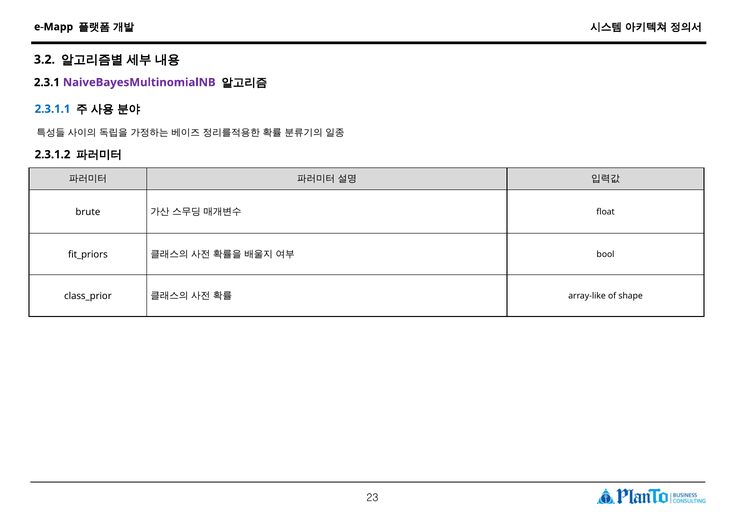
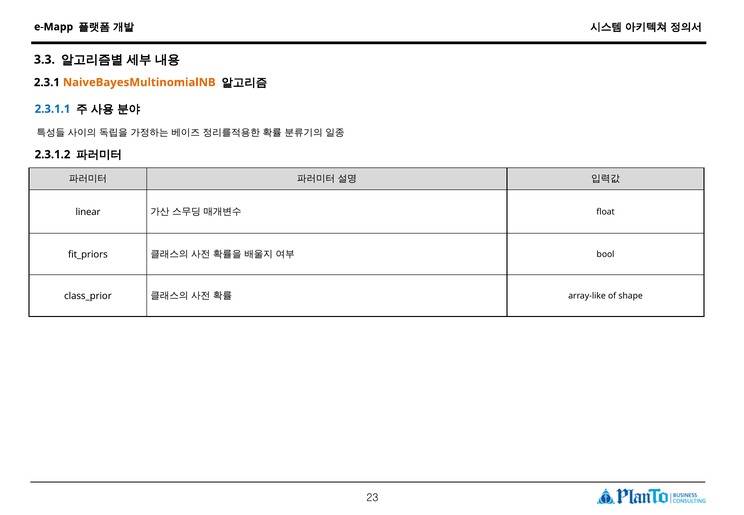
3.2: 3.2 -> 3.3
NaiveBayesMultinomialNB colour: purple -> orange
brute: brute -> linear
